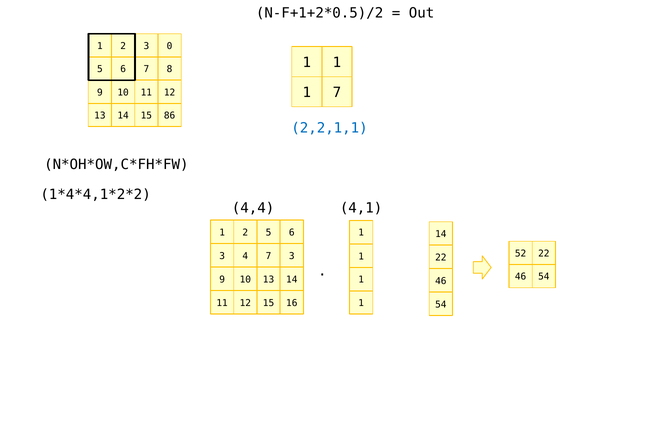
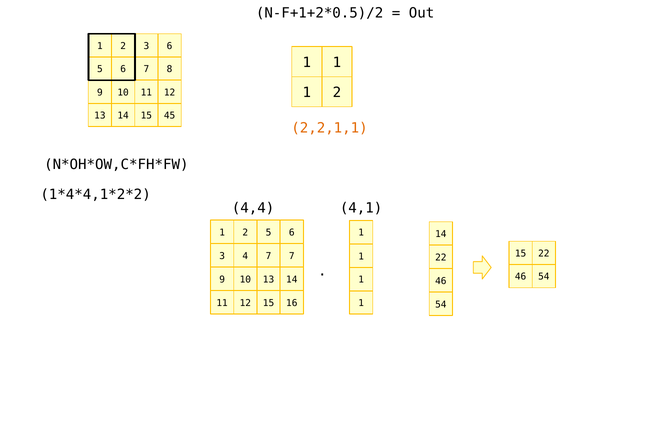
3 0: 0 -> 6
7 at (337, 93): 7 -> 2
86: 86 -> 45
2,2,1,1 colour: blue -> orange
7 3: 3 -> 7
1 52: 52 -> 15
